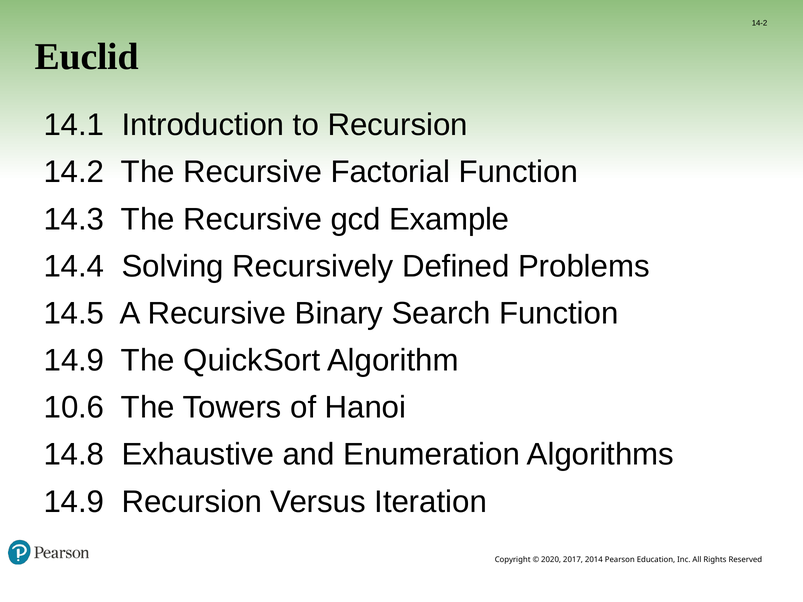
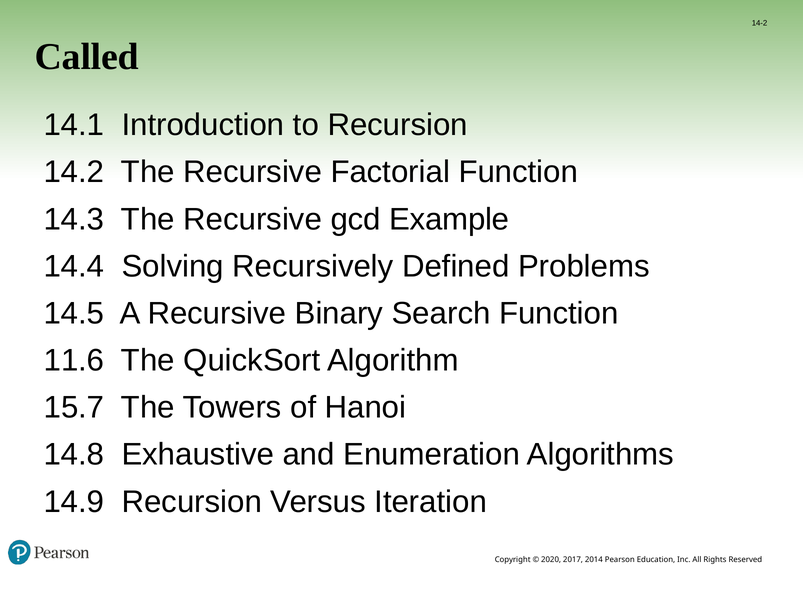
Euclid: Euclid -> Called
14.9 at (74, 361): 14.9 -> 11.6
10.6: 10.6 -> 15.7
